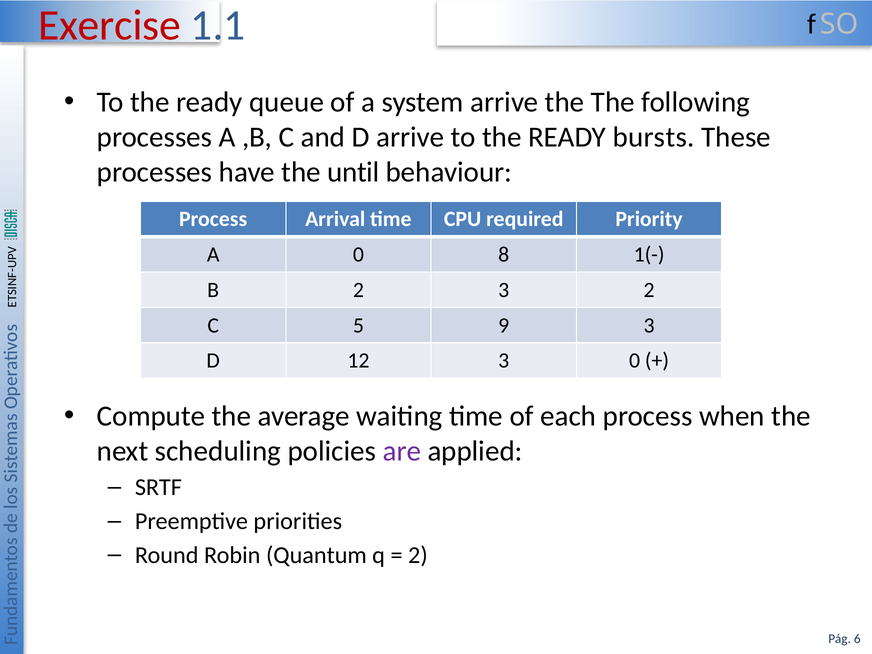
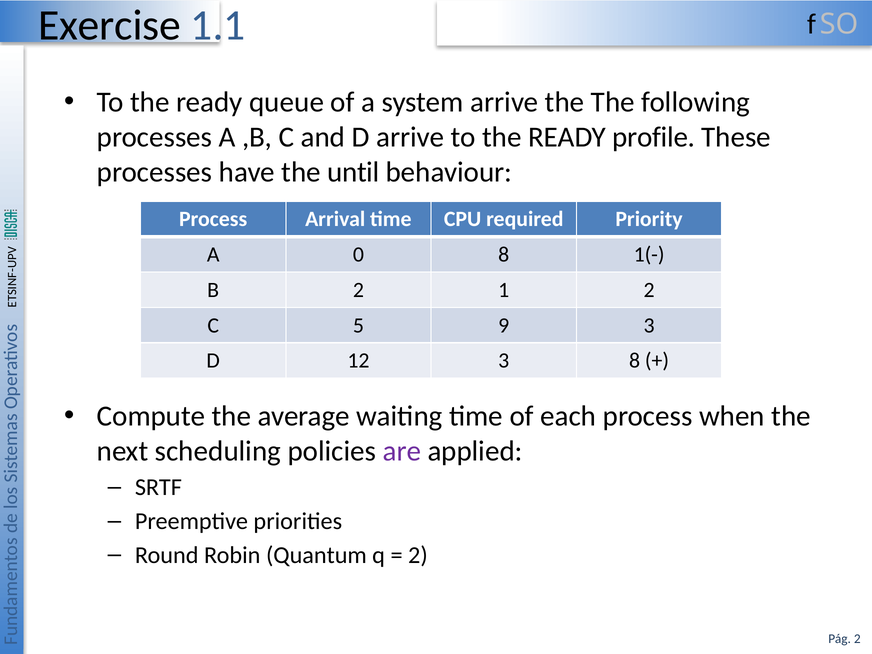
Exercise colour: red -> black
bursts: bursts -> profile
2 3: 3 -> 1
3 0: 0 -> 8
6 at (857, 639): 6 -> 2
